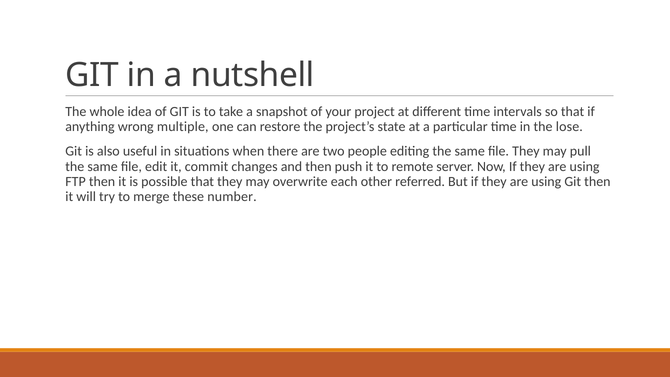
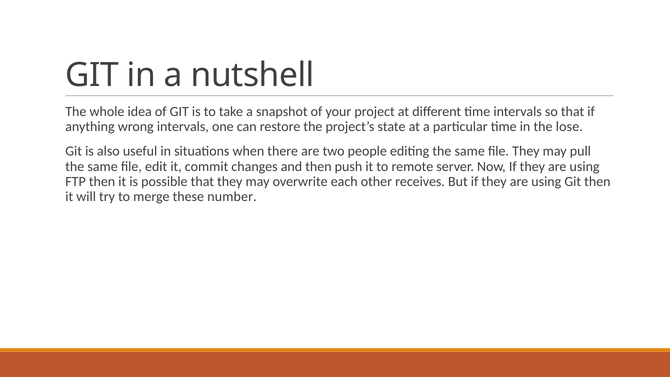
wrong multiple: multiple -> intervals
referred: referred -> receives
